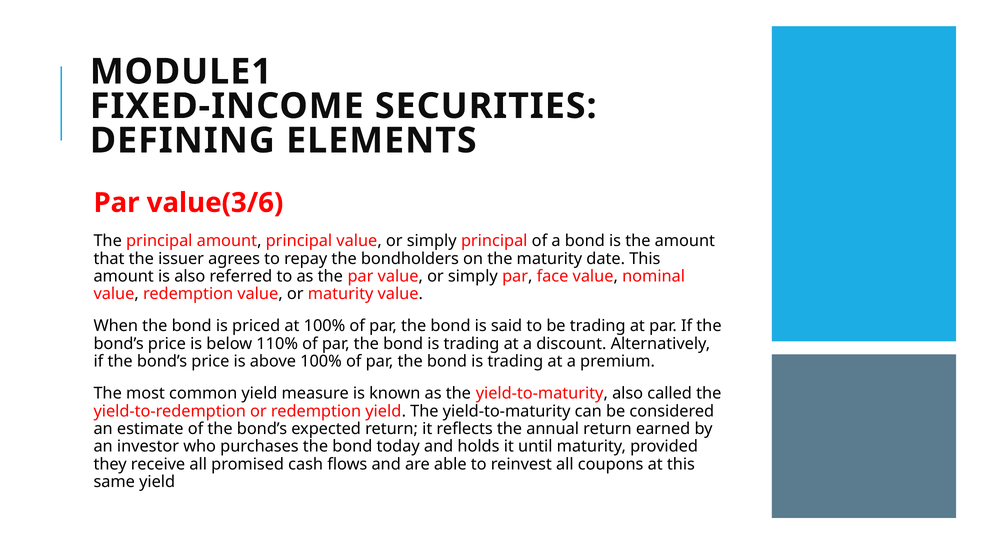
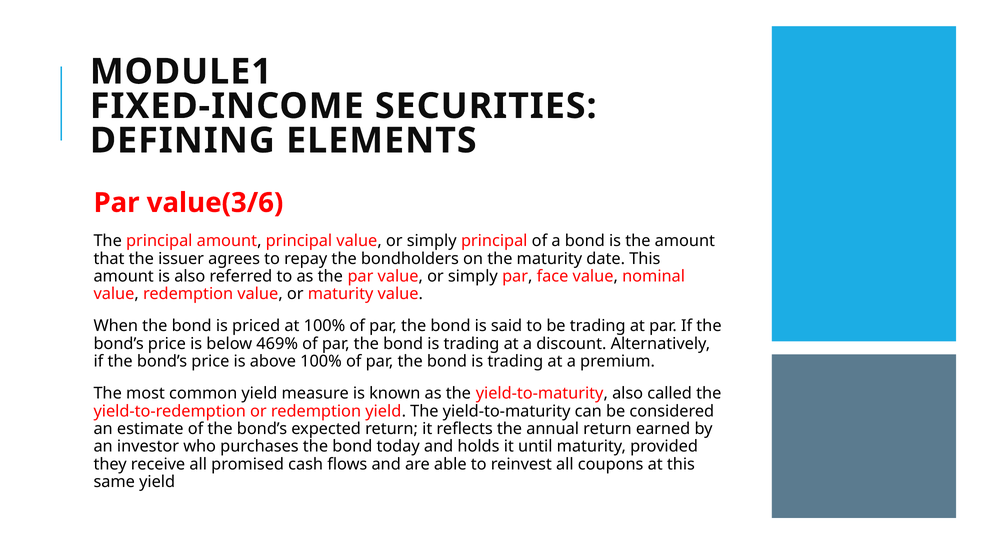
110%: 110% -> 469%
